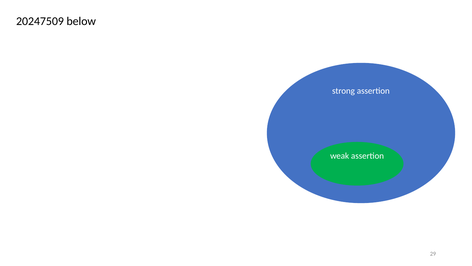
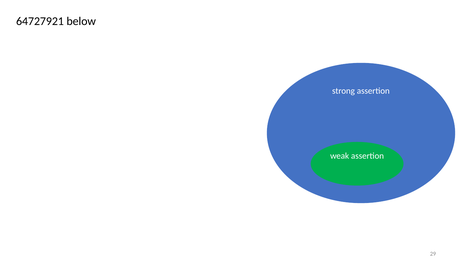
20247509: 20247509 -> 64727921
